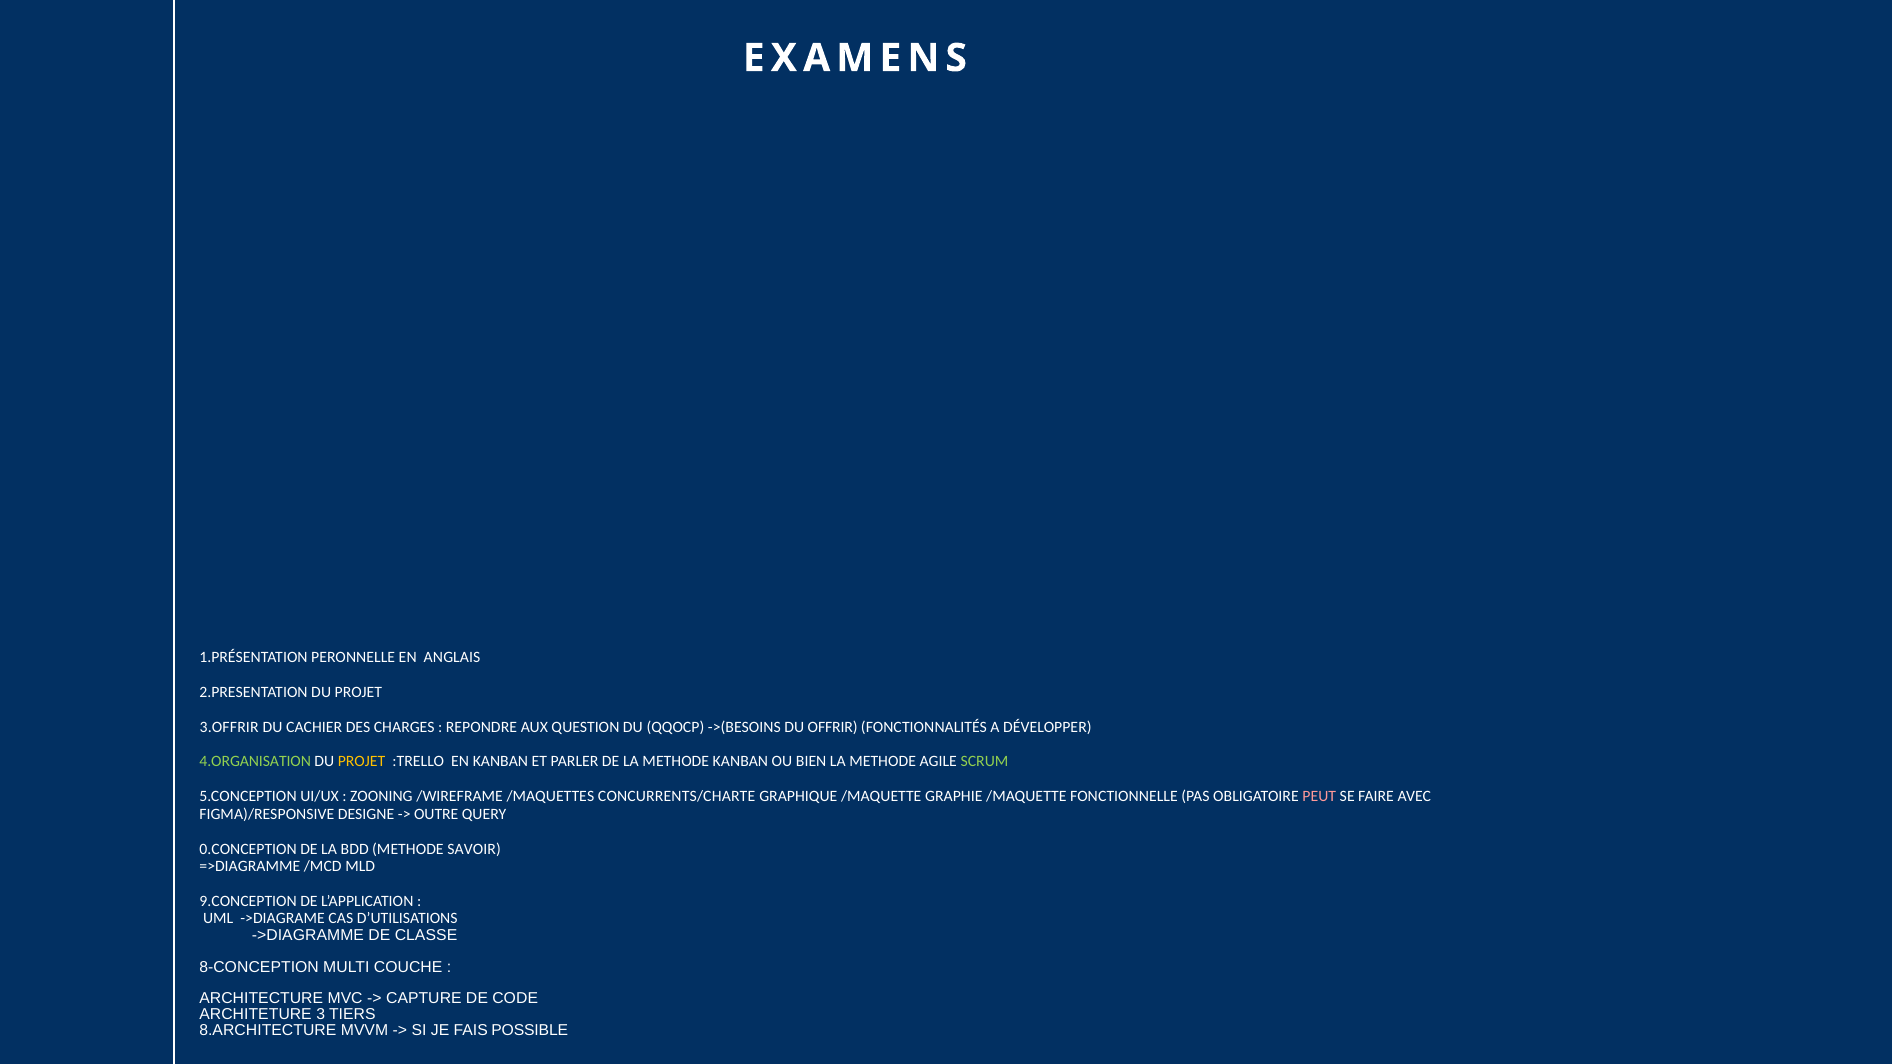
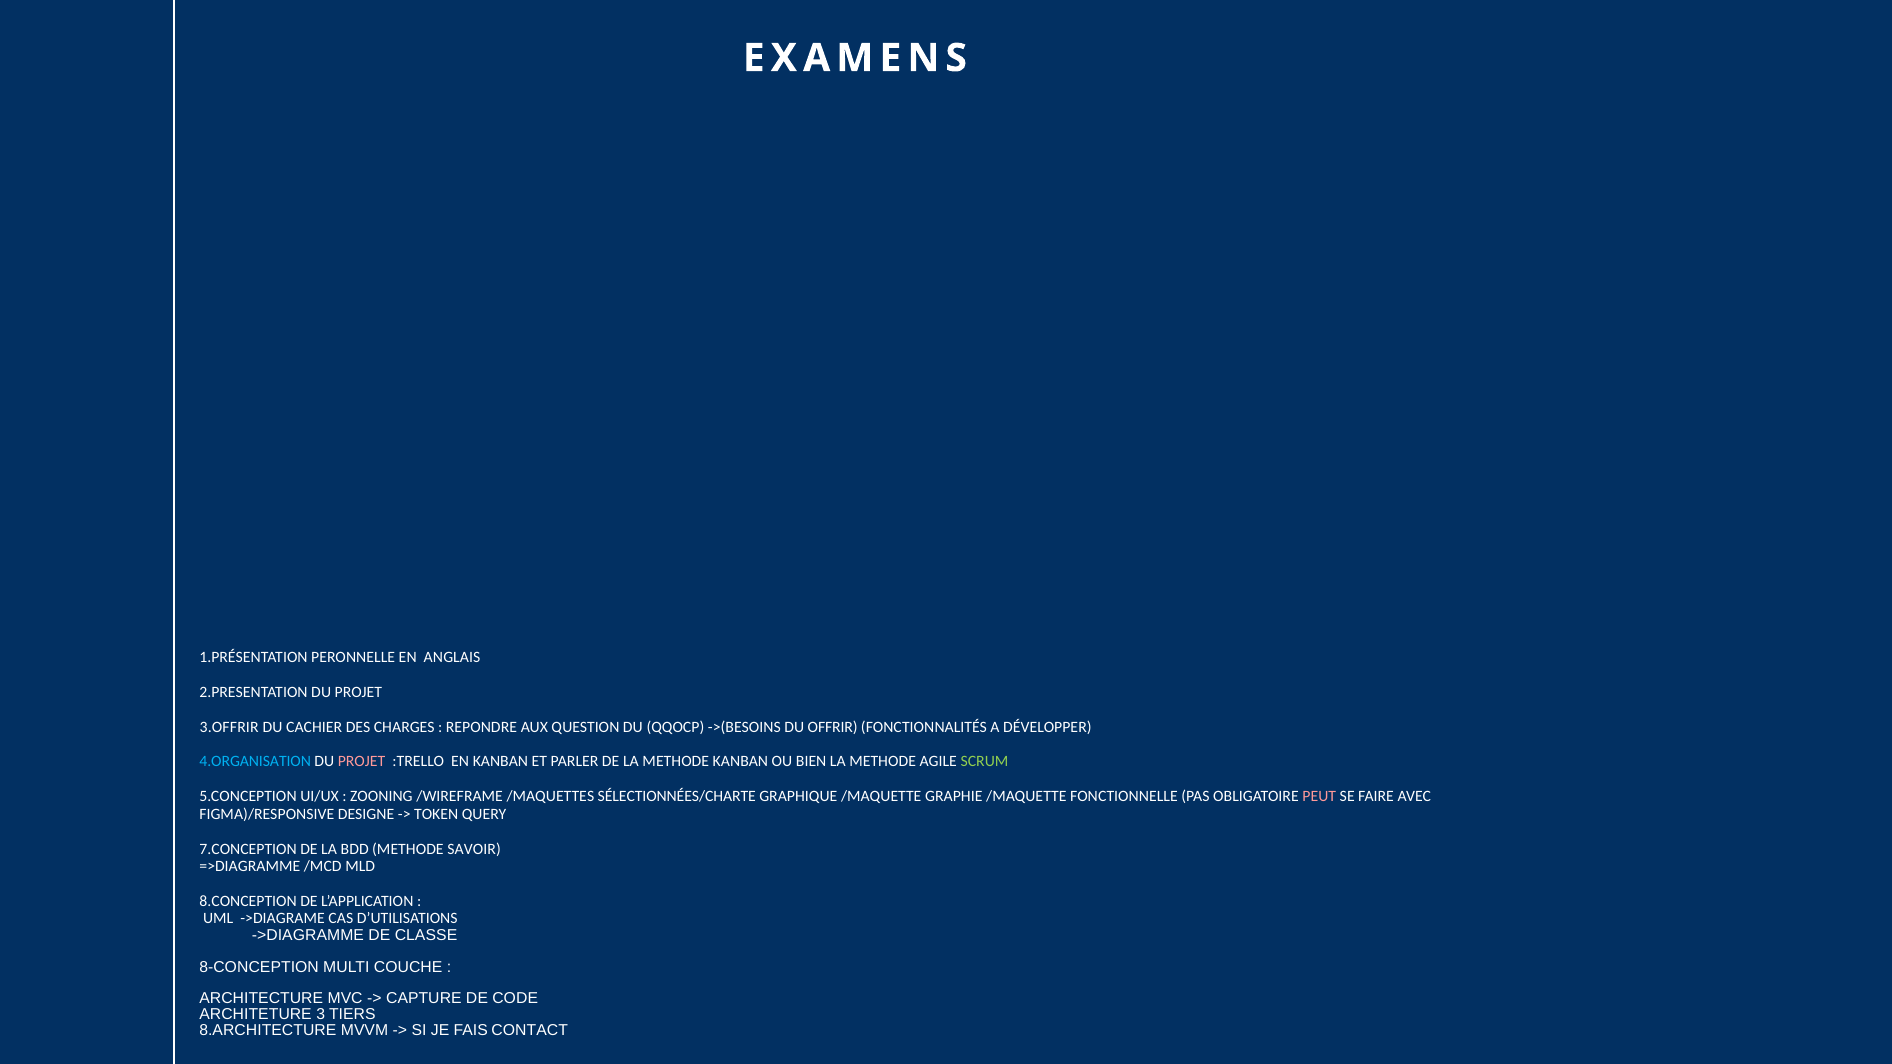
4.ORGANISATION colour: light green -> light blue
PROJET at (361, 762) colour: yellow -> pink
CONCURRENTS/CHARTE: CONCURRENTS/CHARTE -> SÉLECTIONNÉES/CHARTE
OUTRE: OUTRE -> TOKEN
0.CONCEPTION: 0.CONCEPTION -> 7.CONCEPTION
9.CONCEPTION: 9.CONCEPTION -> 8.CONCEPTION
POSSIBLE: POSSIBLE -> CONTACT
